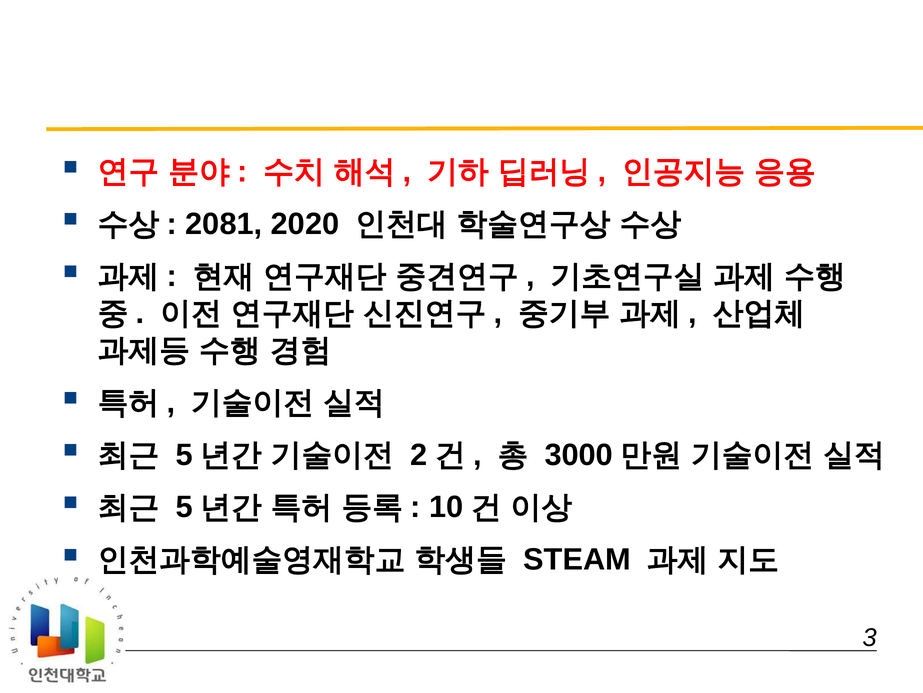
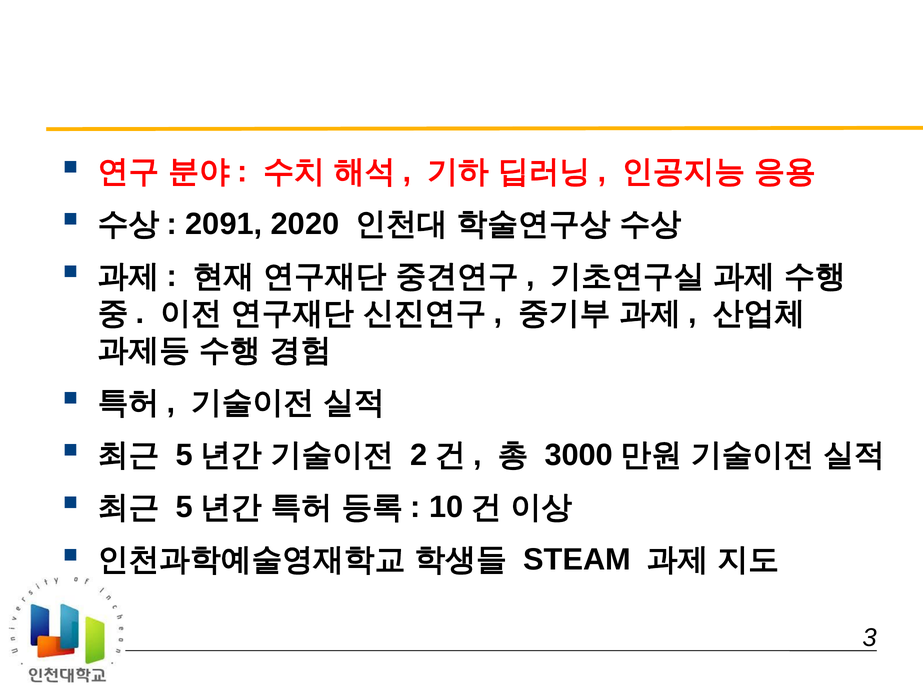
2081: 2081 -> 2091
